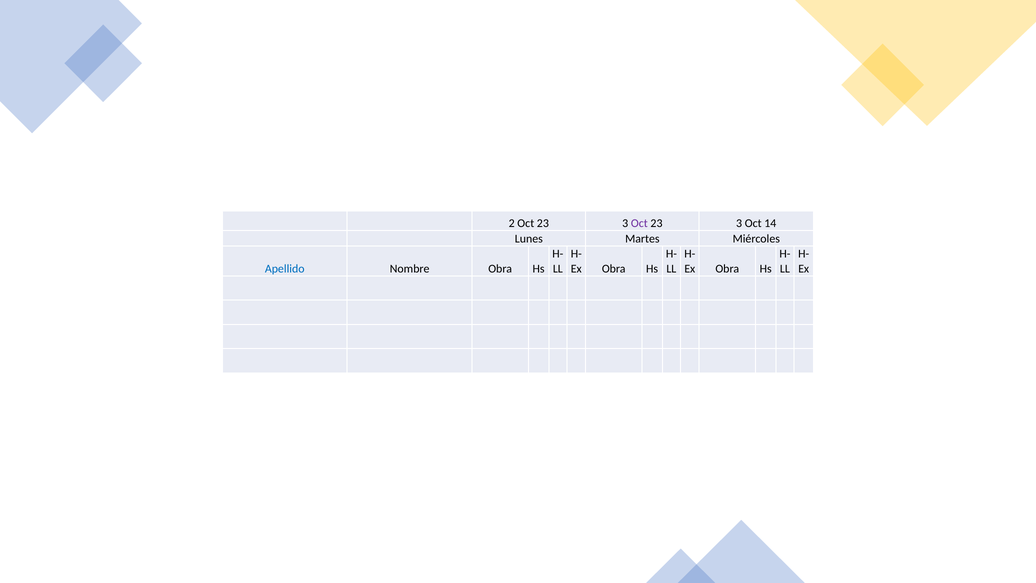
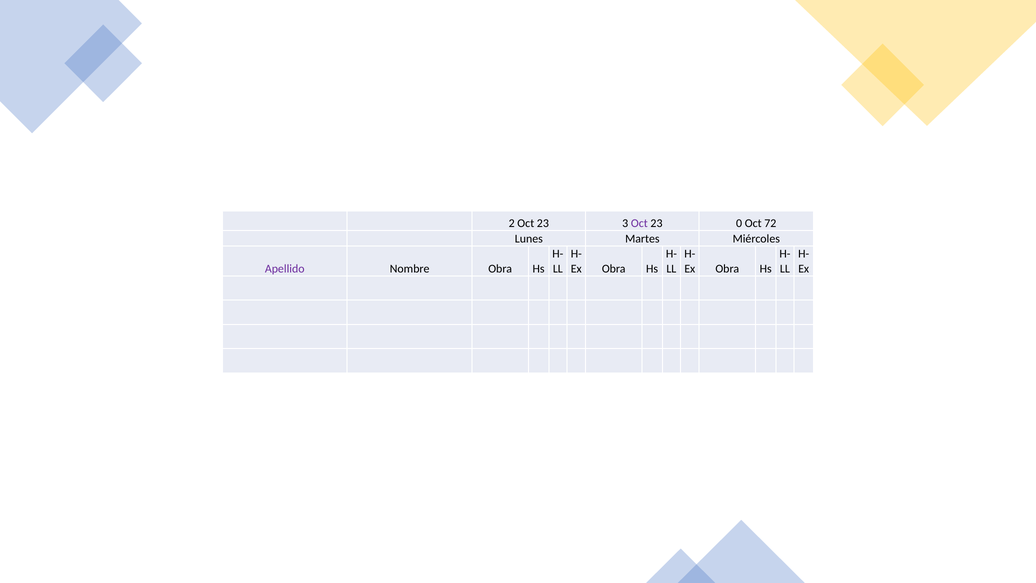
3 at (739, 223): 3 -> 0
14: 14 -> 72
Apellido colour: blue -> purple
